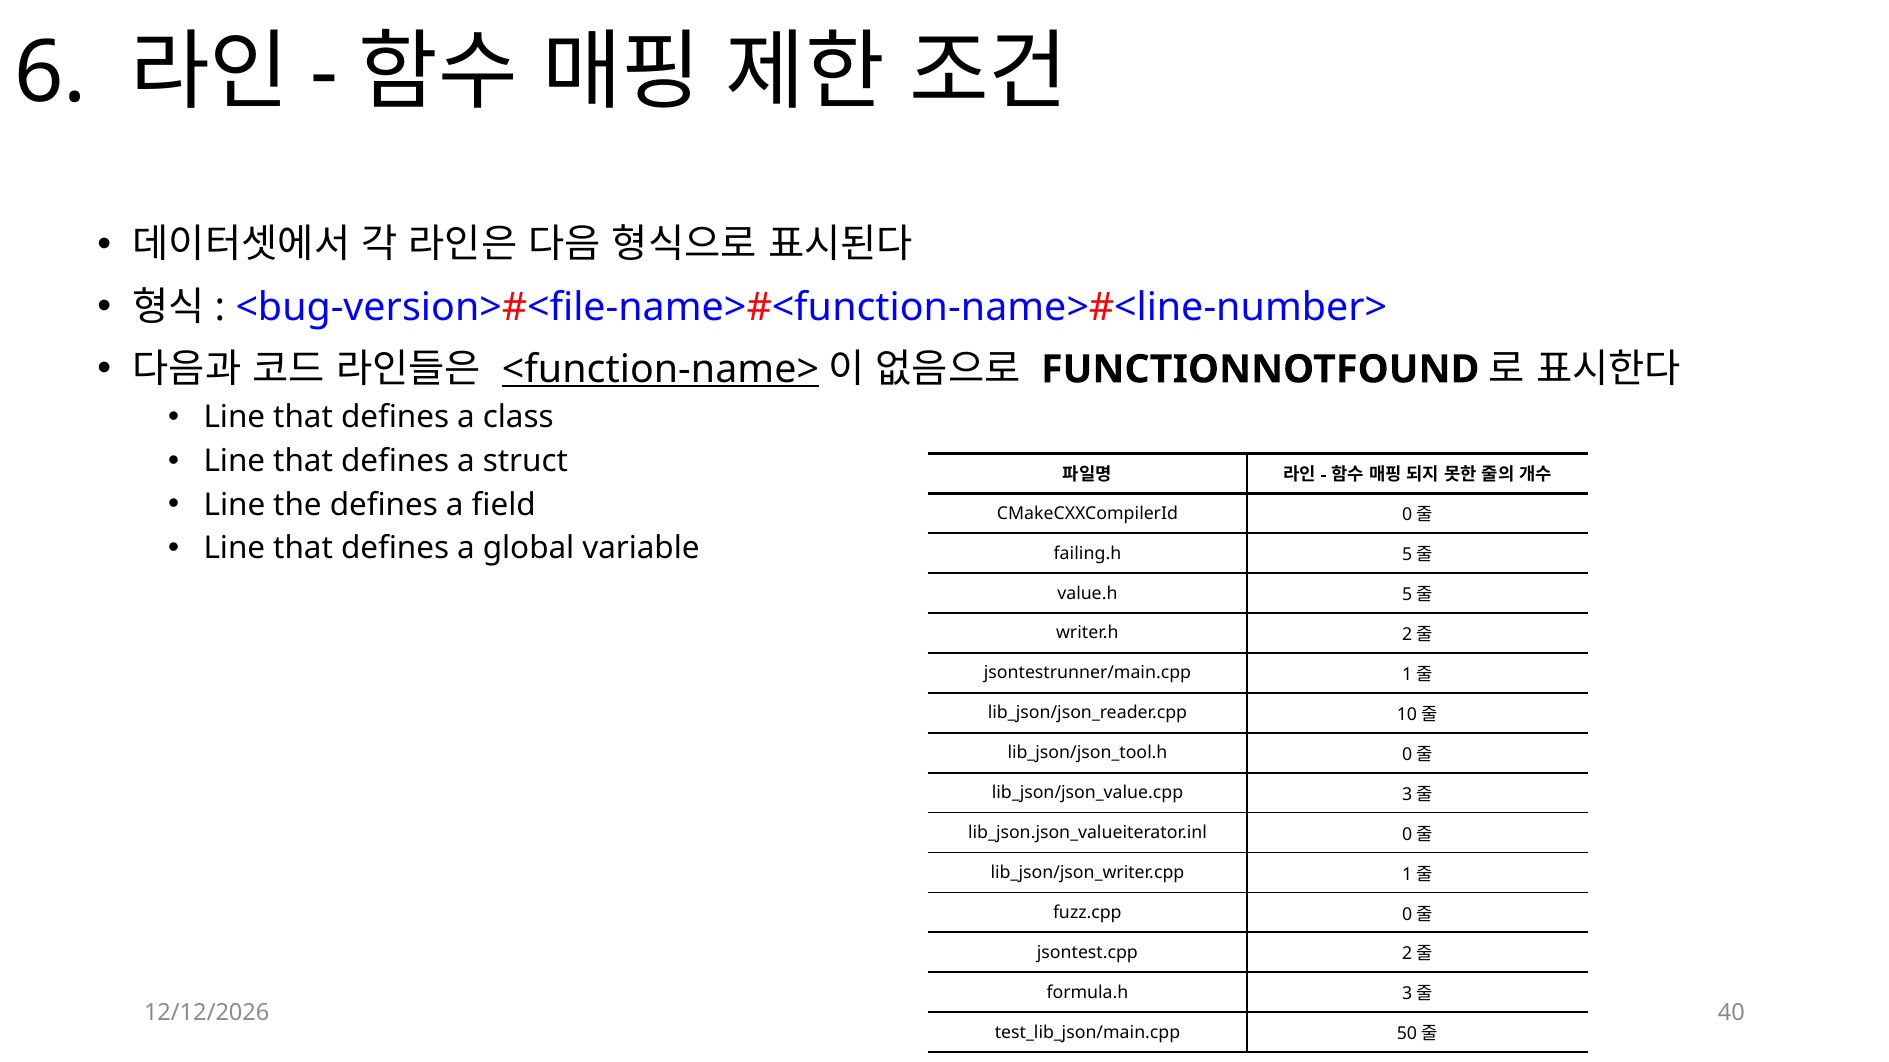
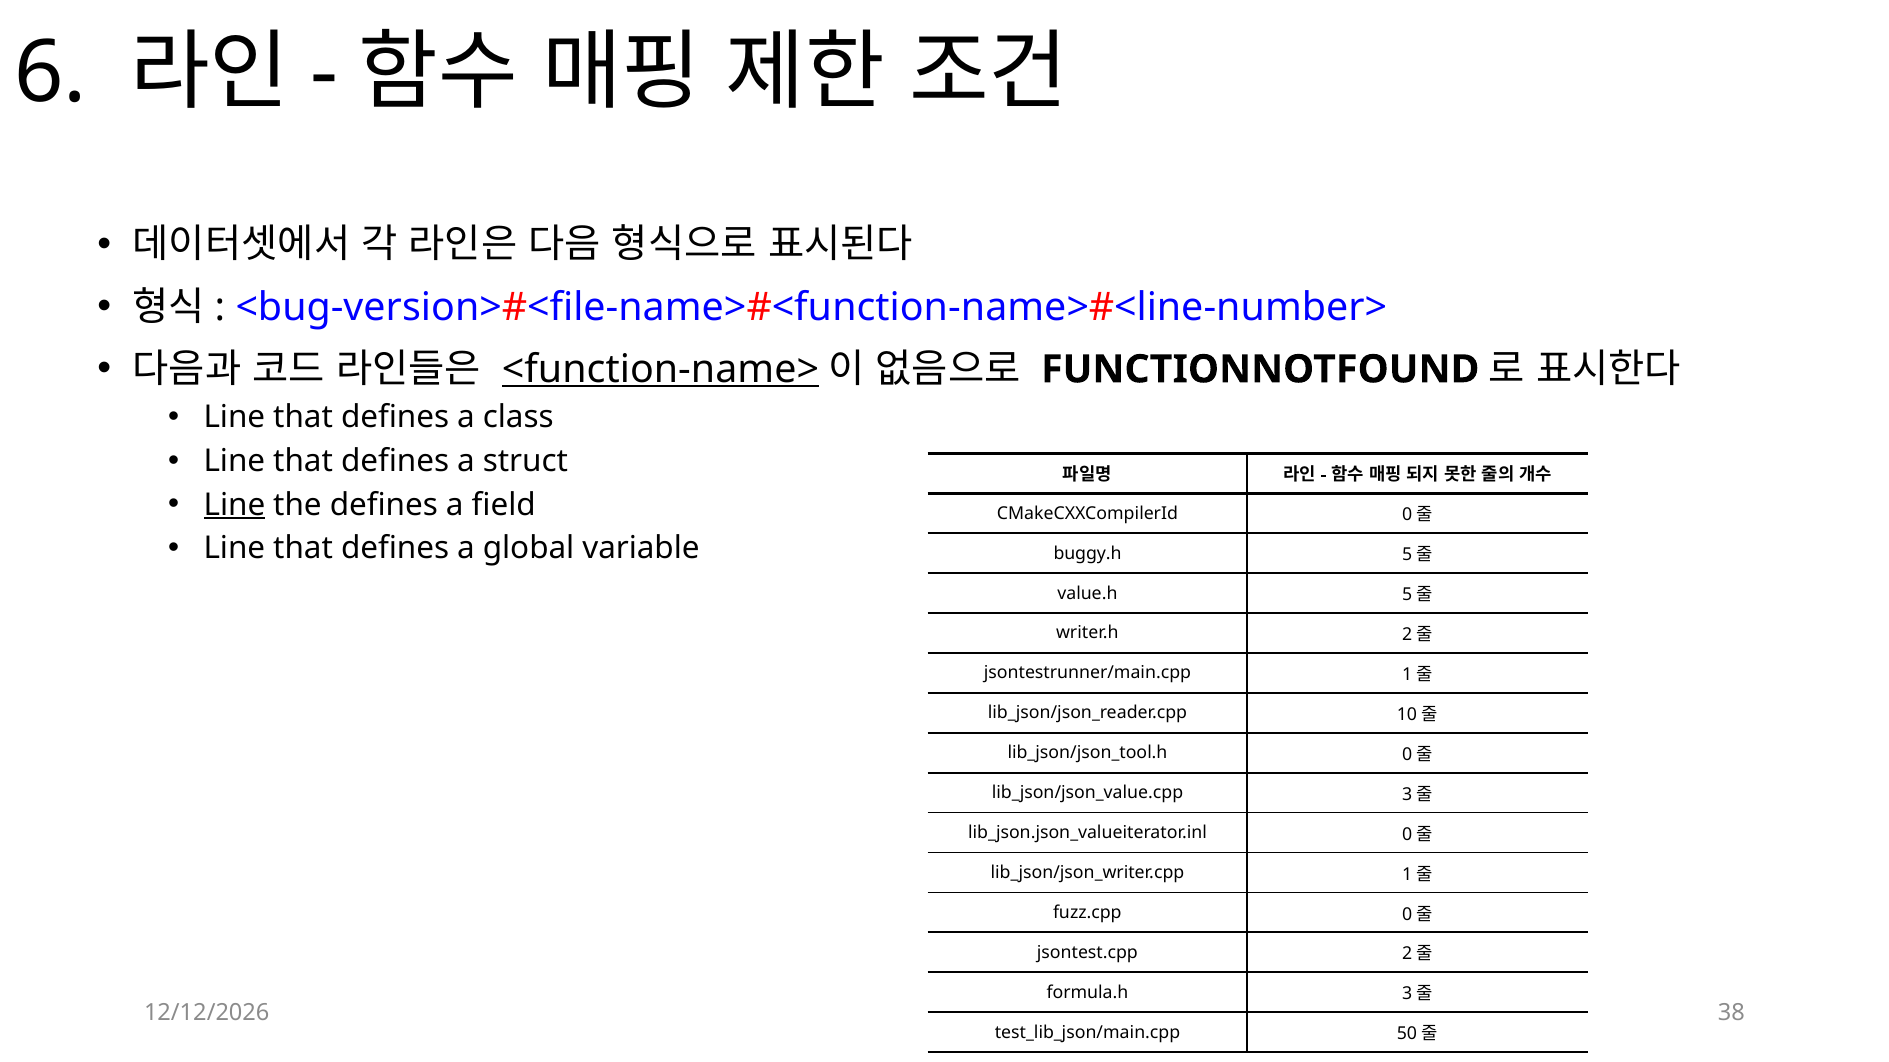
Line at (234, 505) underline: none -> present
failing.h: failing.h -> buggy.h
40: 40 -> 38
